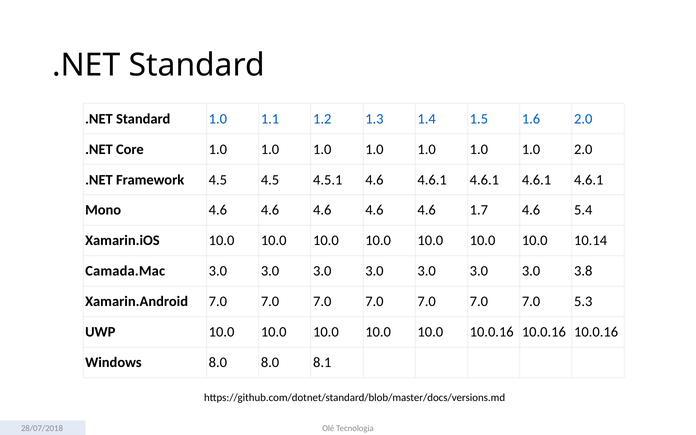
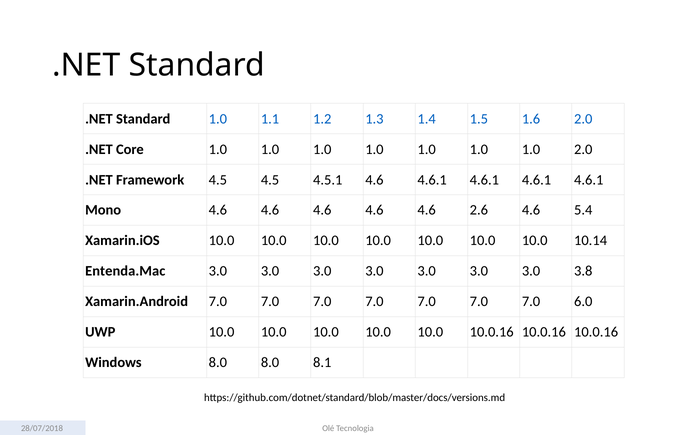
1.7: 1.7 -> 2.6
Camada.Mac: Camada.Mac -> Entenda.Mac
5.3: 5.3 -> 6.0
